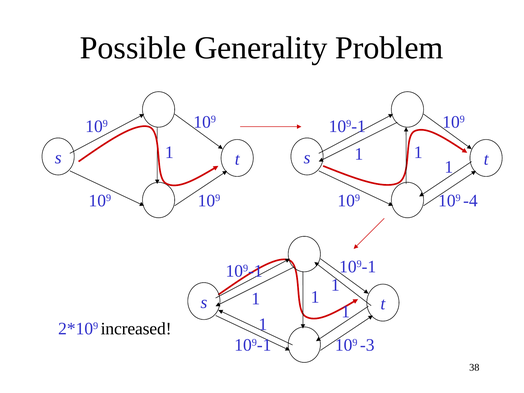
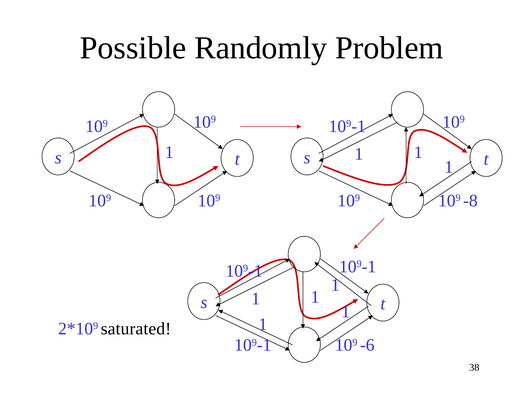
Generality: Generality -> Randomly
-4: -4 -> -8
increased: increased -> saturated
-3: -3 -> -6
